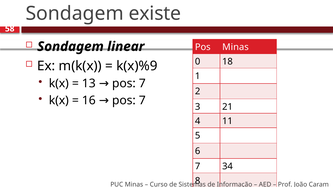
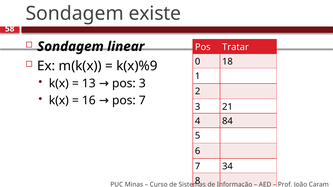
Pos Minas: Minas -> Tratar
13 pos 7: 7 -> 3
11: 11 -> 84
